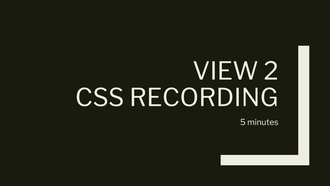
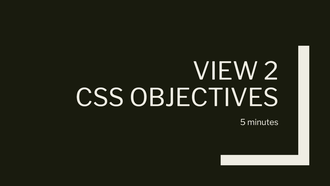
RECORDING: RECORDING -> OBJECTIVES
